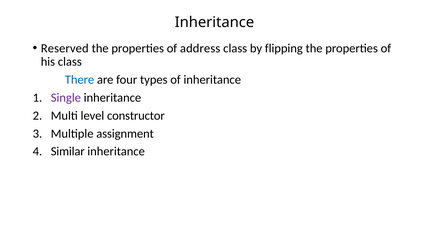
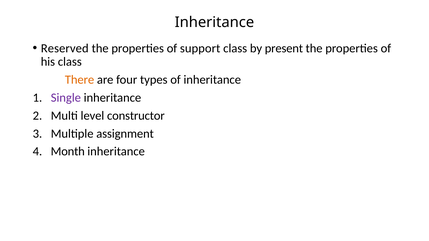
address: address -> support
flipping: flipping -> present
There colour: blue -> orange
Similar: Similar -> Month
